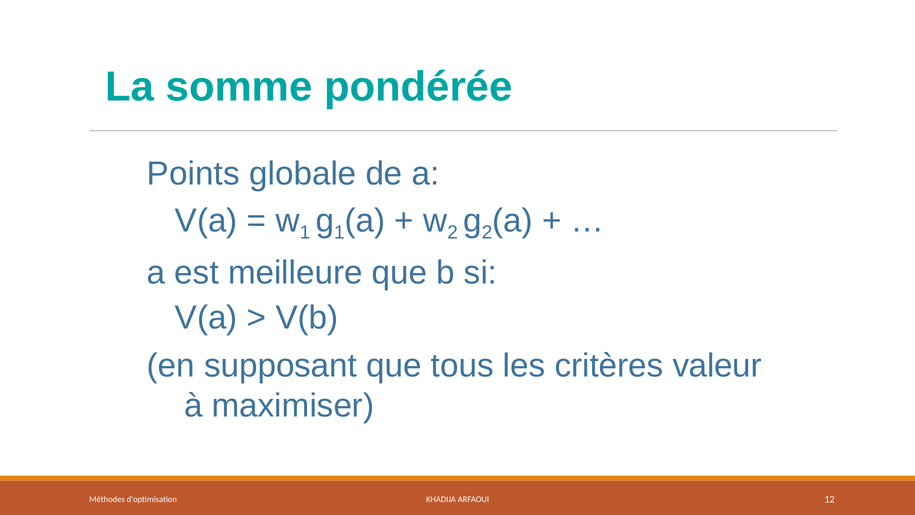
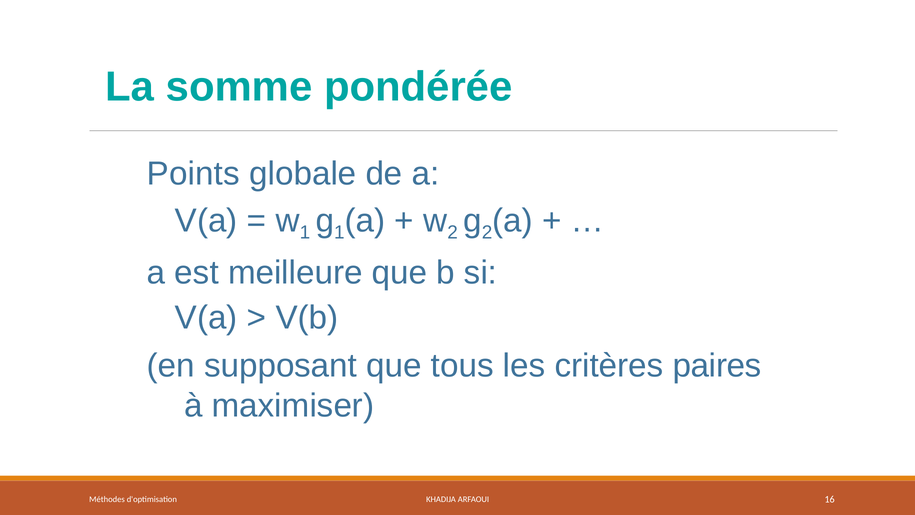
valeur: valeur -> paires
12: 12 -> 16
